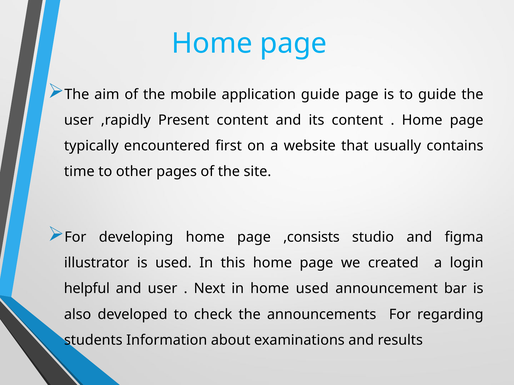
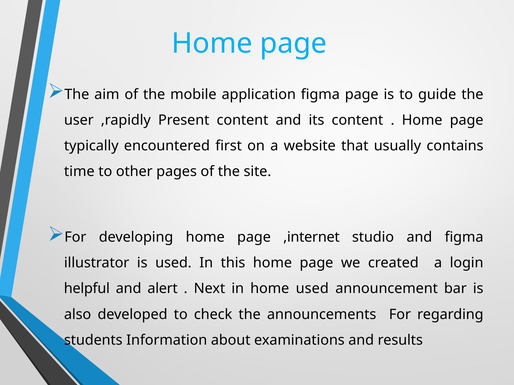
application guide: guide -> figma
,consists: ,consists -> ,internet
and user: user -> alert
